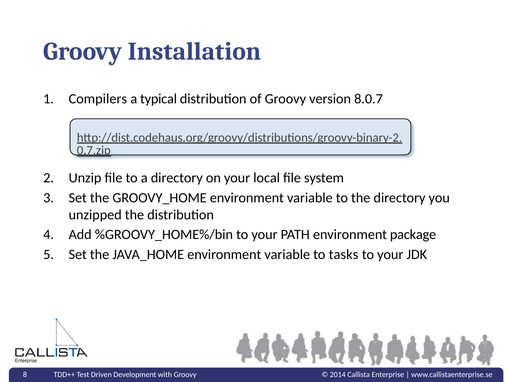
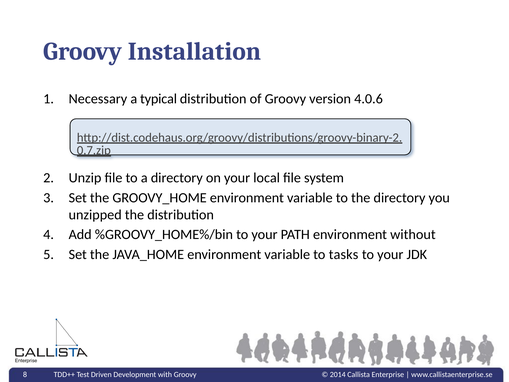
Compilers: Compilers -> Necessary
8.0.7: 8.0.7 -> 4.0.6
package: package -> without
